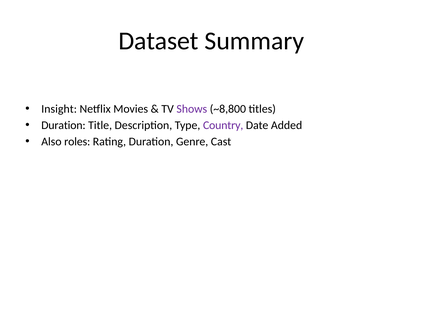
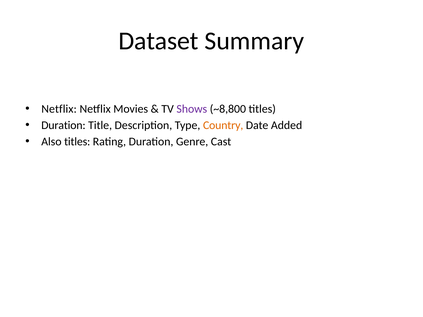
Insight at (59, 109): Insight -> Netflix
Country colour: purple -> orange
Also roles: roles -> titles
